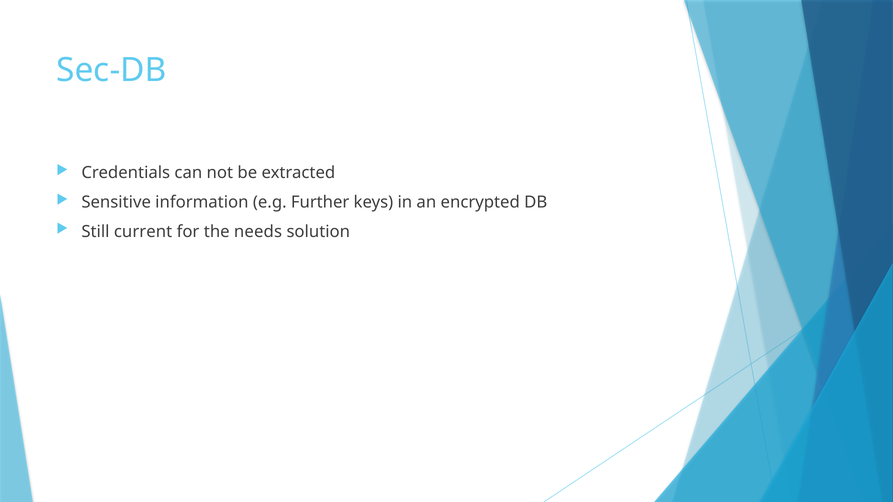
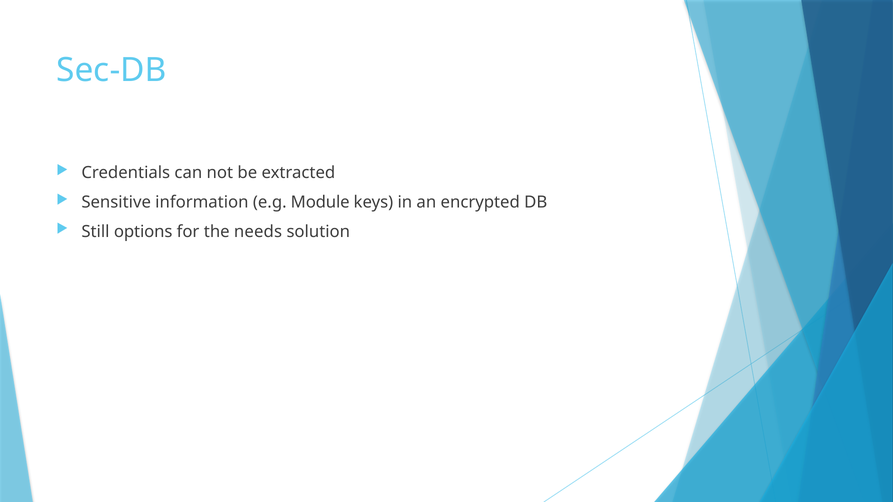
Further: Further -> Module
current: current -> options
